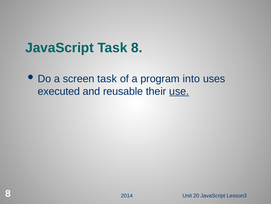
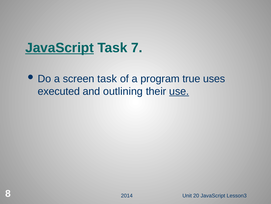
JavaScript at (60, 48) underline: none -> present
Task 8: 8 -> 7
into: into -> true
reusable: reusable -> outlining
